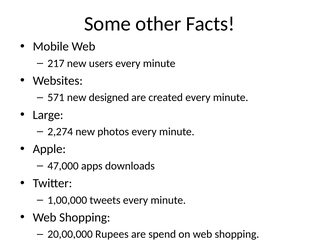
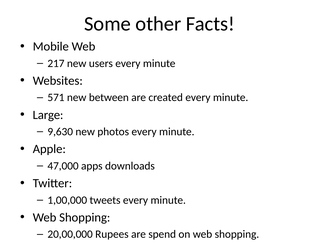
designed: designed -> between
2,274: 2,274 -> 9,630
